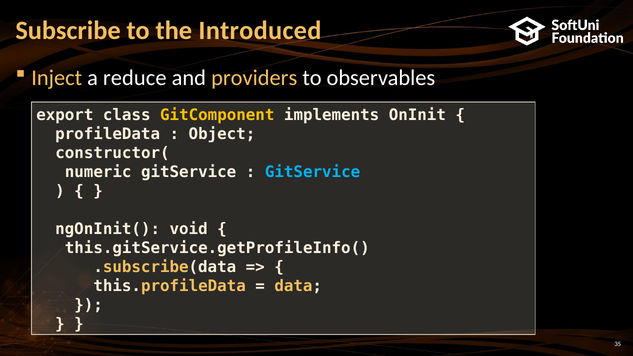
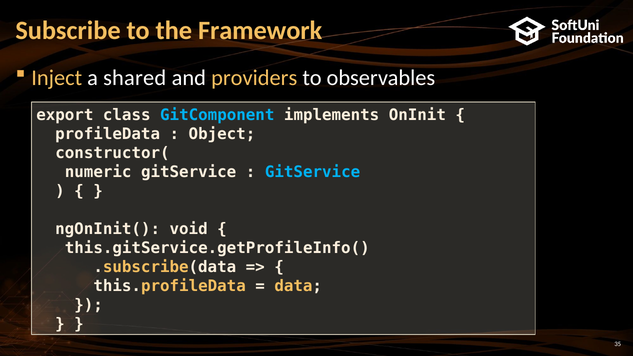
Introduced: Introduced -> Framework
reduce: reduce -> shared
GitComponent colour: yellow -> light blue
